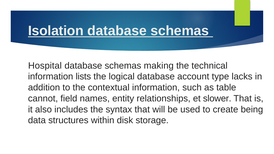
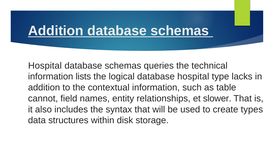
Isolation at (56, 31): Isolation -> Addition
making: making -> queries
database account: account -> hospital
being: being -> types
